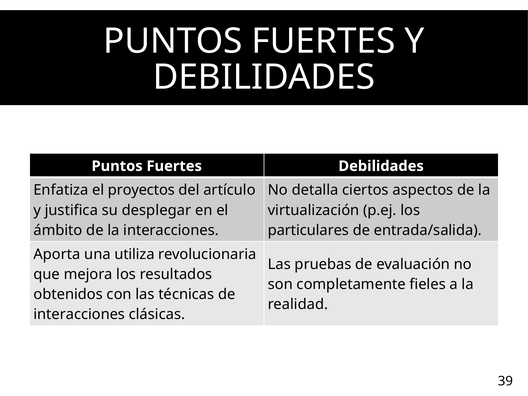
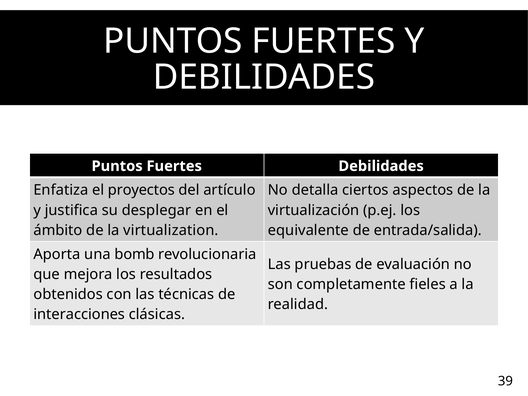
la interacciones: interacciones -> virtualization
particulares: particulares -> equivalente
utiliza: utiliza -> bomb
